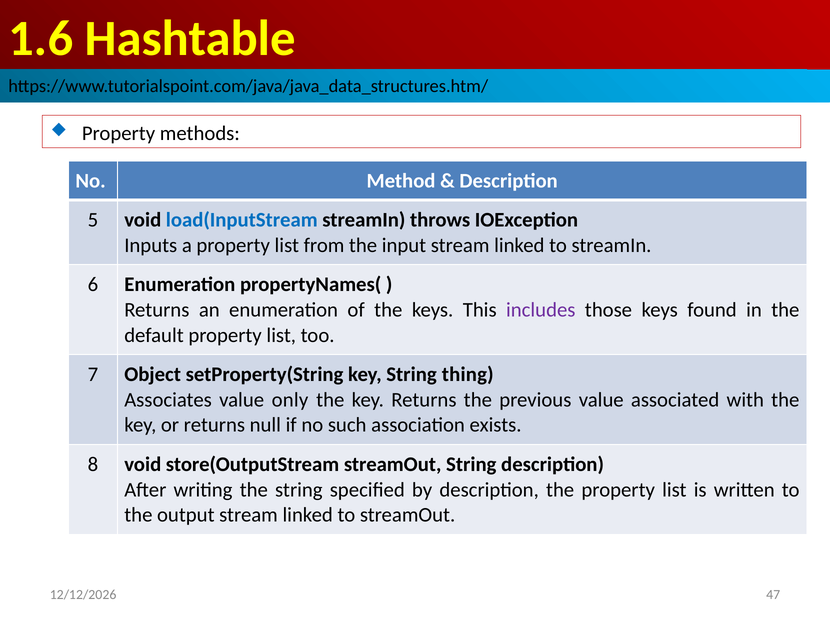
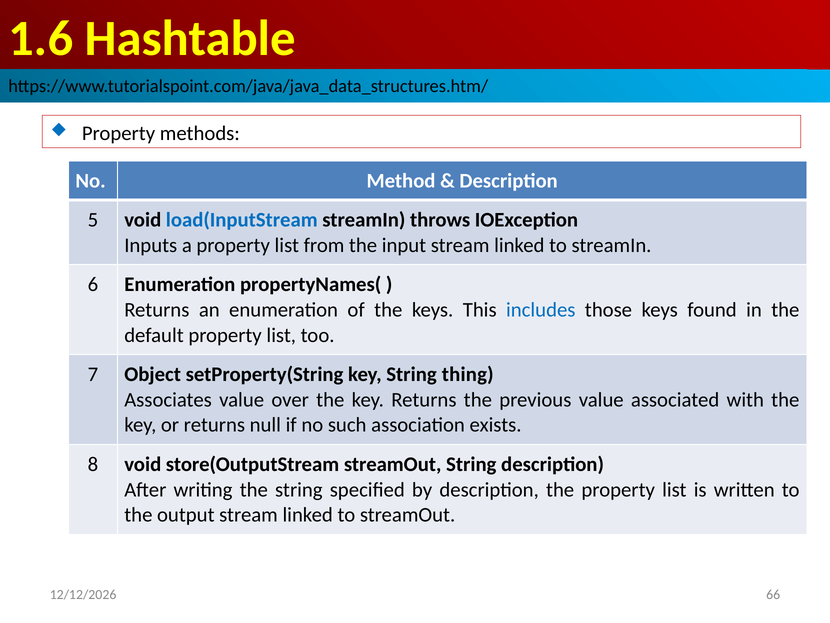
includes colour: purple -> blue
only: only -> over
47: 47 -> 66
